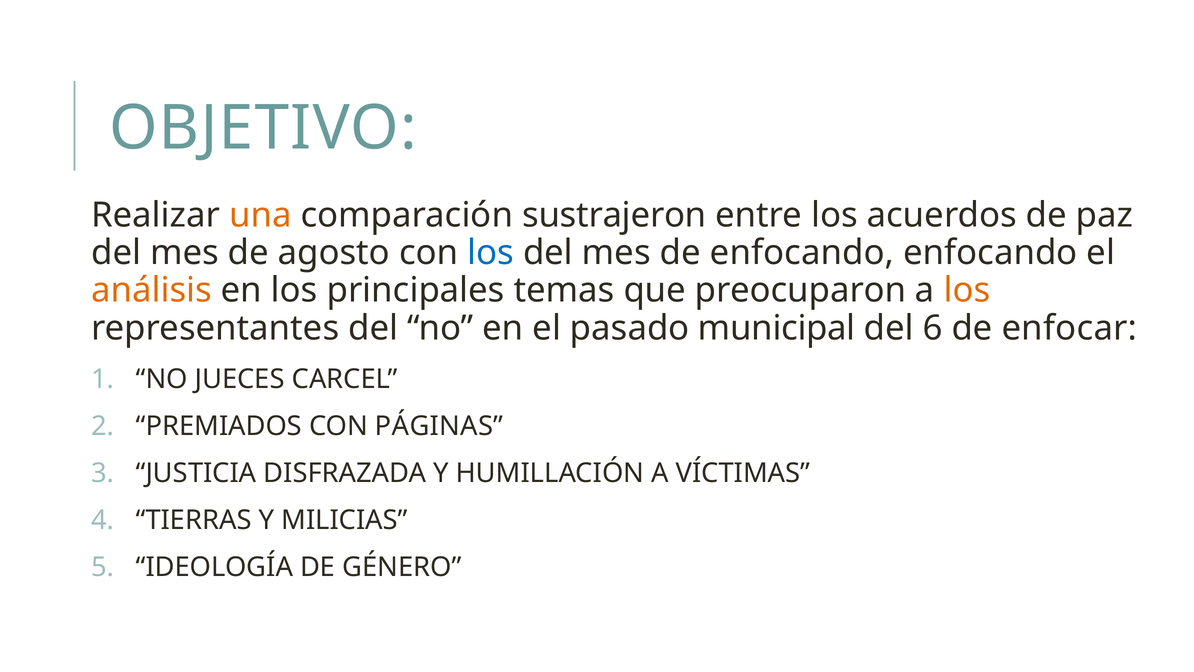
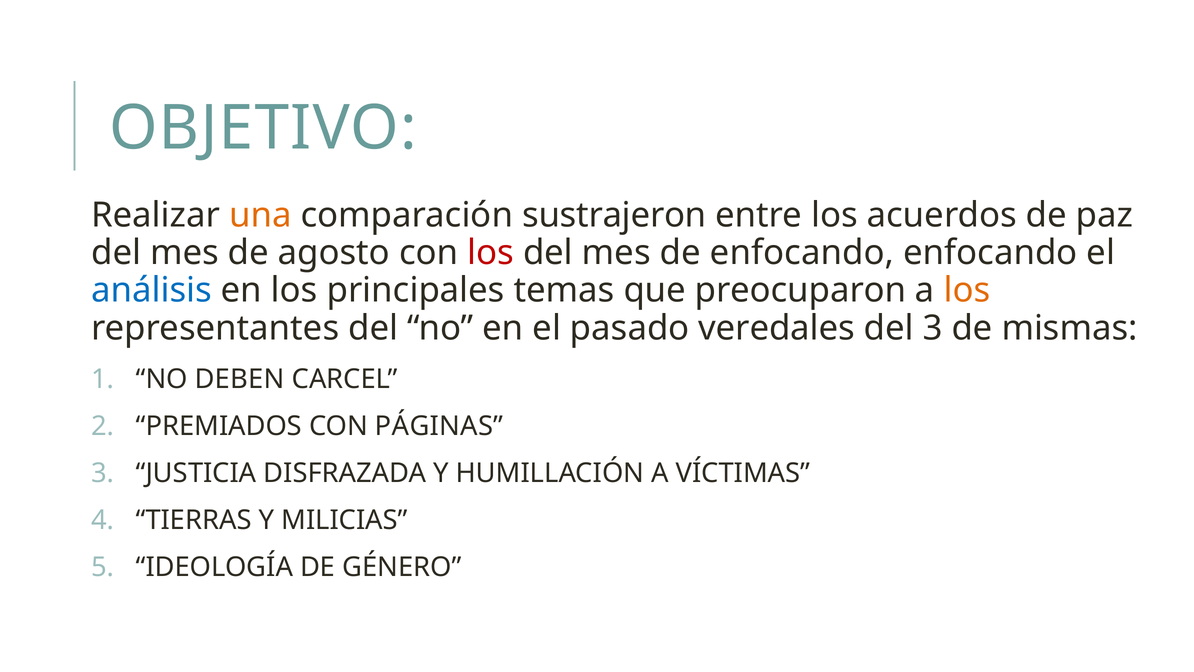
los at (491, 253) colour: blue -> red
análisis colour: orange -> blue
municipal: municipal -> veredales
del 6: 6 -> 3
enfocar: enfocar -> mismas
JUECES: JUECES -> DEBEN
